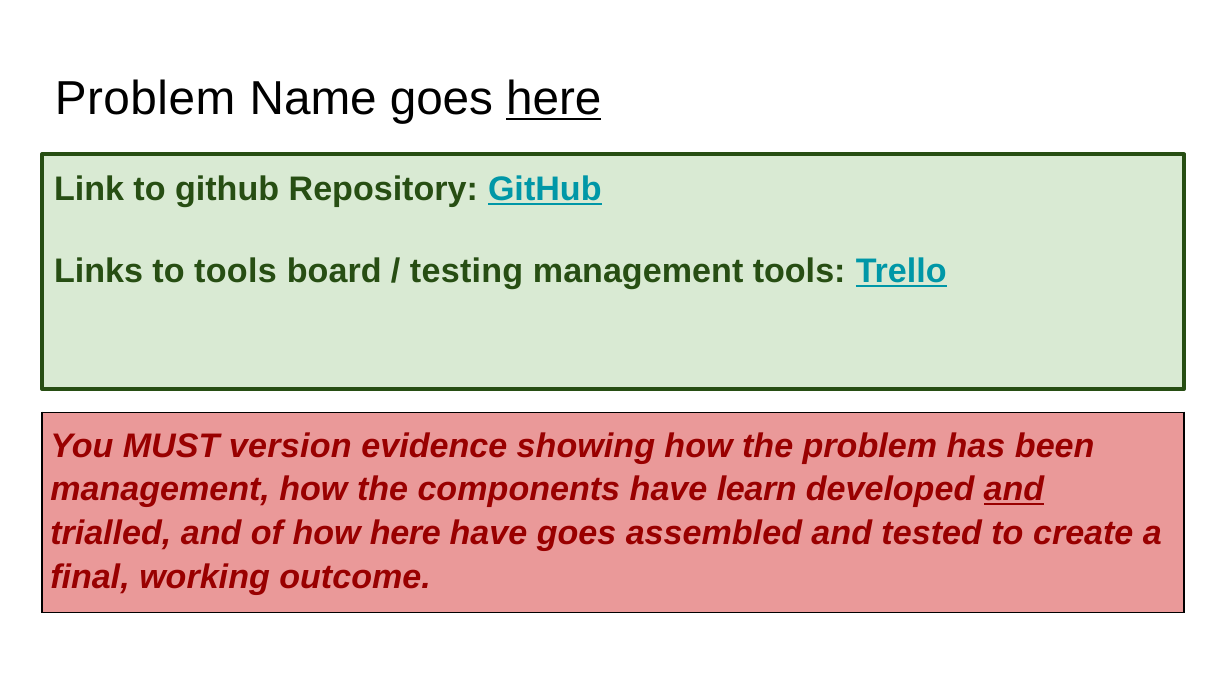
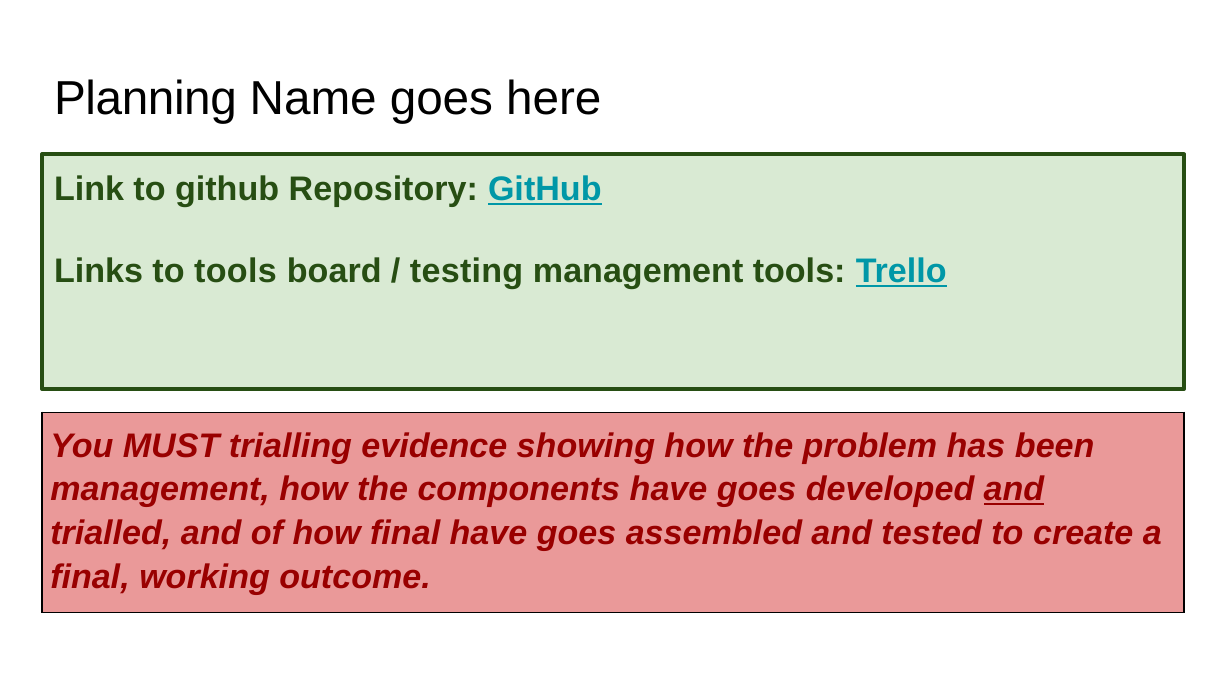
Problem at (145, 99): Problem -> Planning
here at (554, 99) underline: present -> none
version: version -> trialling
components have learn: learn -> goes
how here: here -> final
